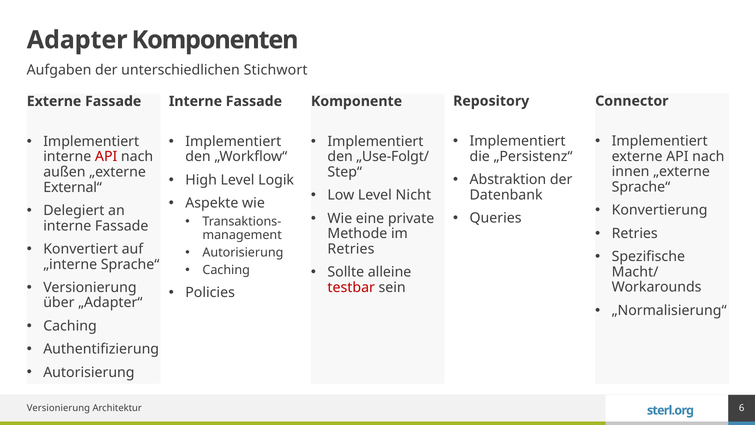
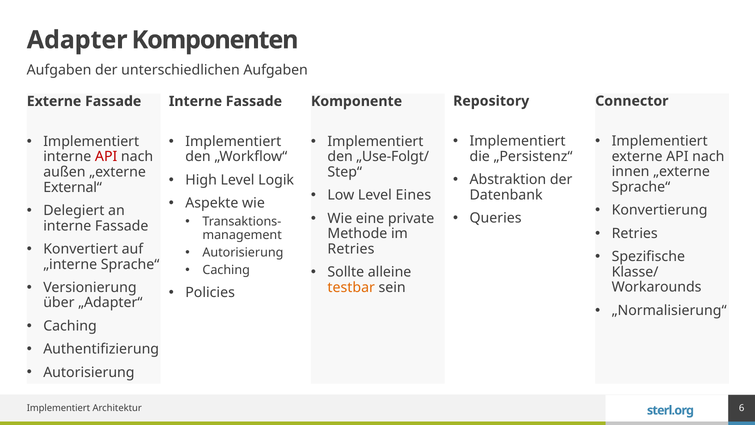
unterschiedlichen Stichwort: Stichwort -> Aufgaben
Nicht: Nicht -> Eines
Macht/: Macht/ -> Klasse/
testbar colour: red -> orange
Versionierung at (58, 408): Versionierung -> Implementiert
